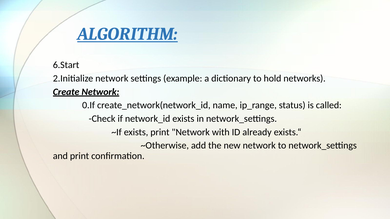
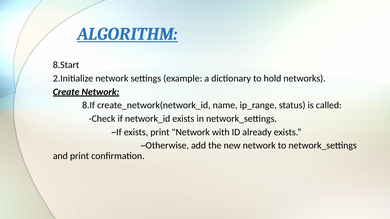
6.Start: 6.Start -> 8.Start
0.If: 0.If -> 8.If
